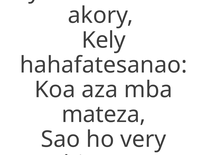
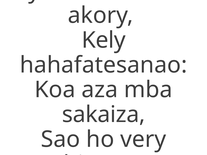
mateza: mateza -> sakaiza
